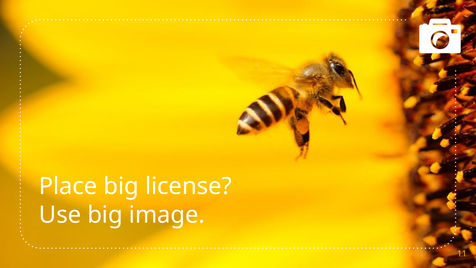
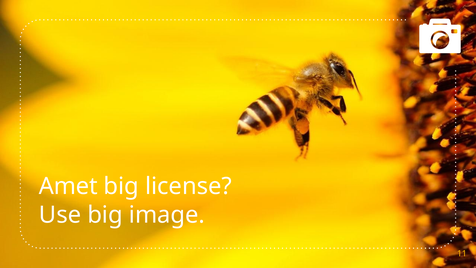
Place: Place -> Amet
